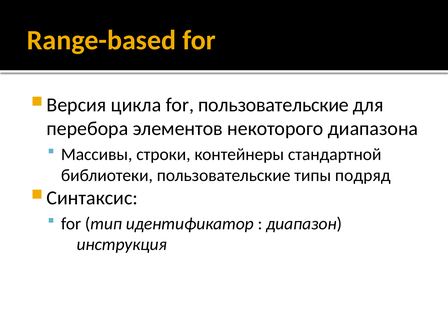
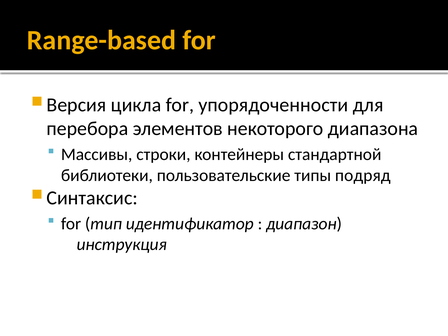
for пользовательские: пользовательские -> упорядоченности
